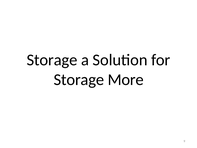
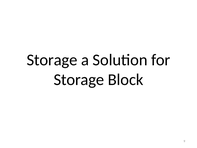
More: More -> Block
